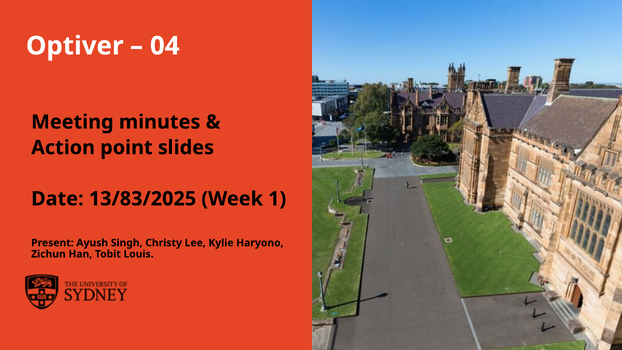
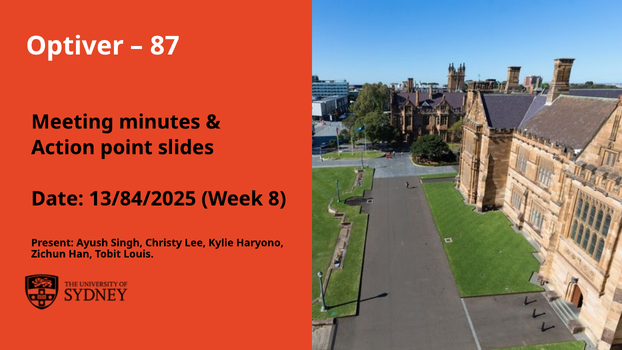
04: 04 -> 87
13/83/2025: 13/83/2025 -> 13/84/2025
Week 1: 1 -> 8
